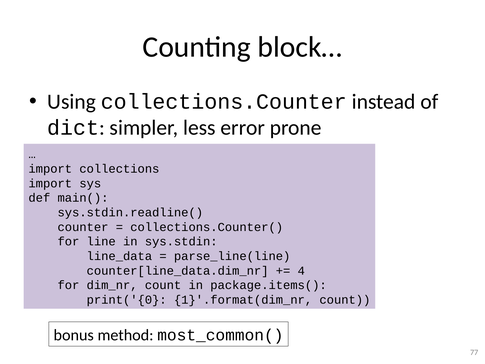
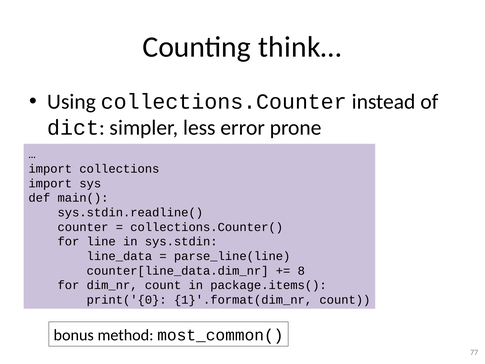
block…: block… -> think…
4: 4 -> 8
